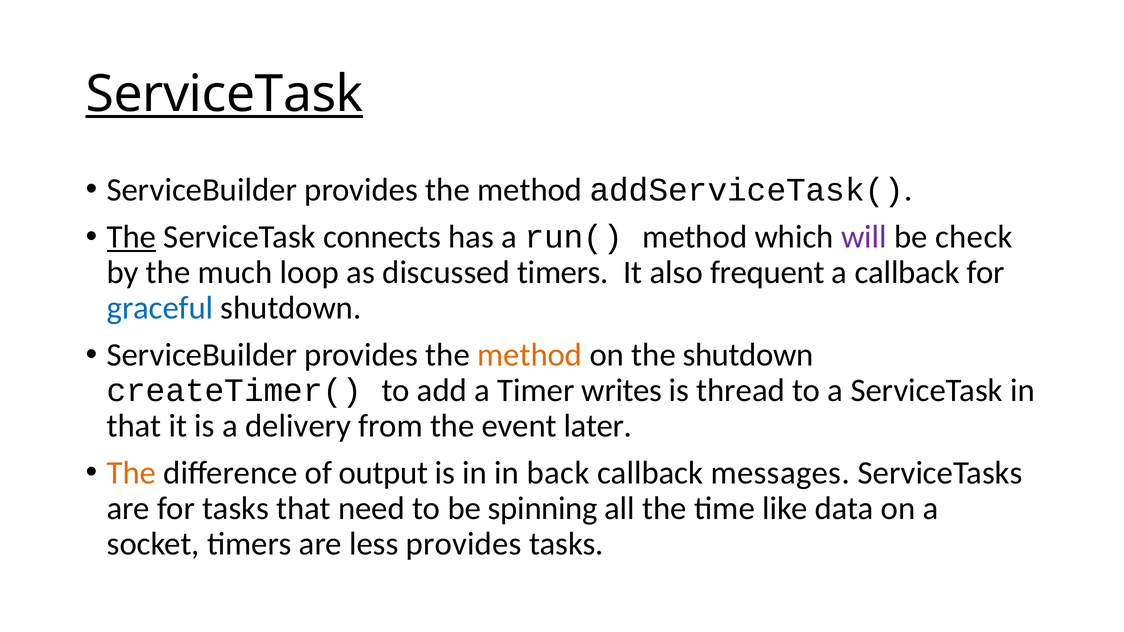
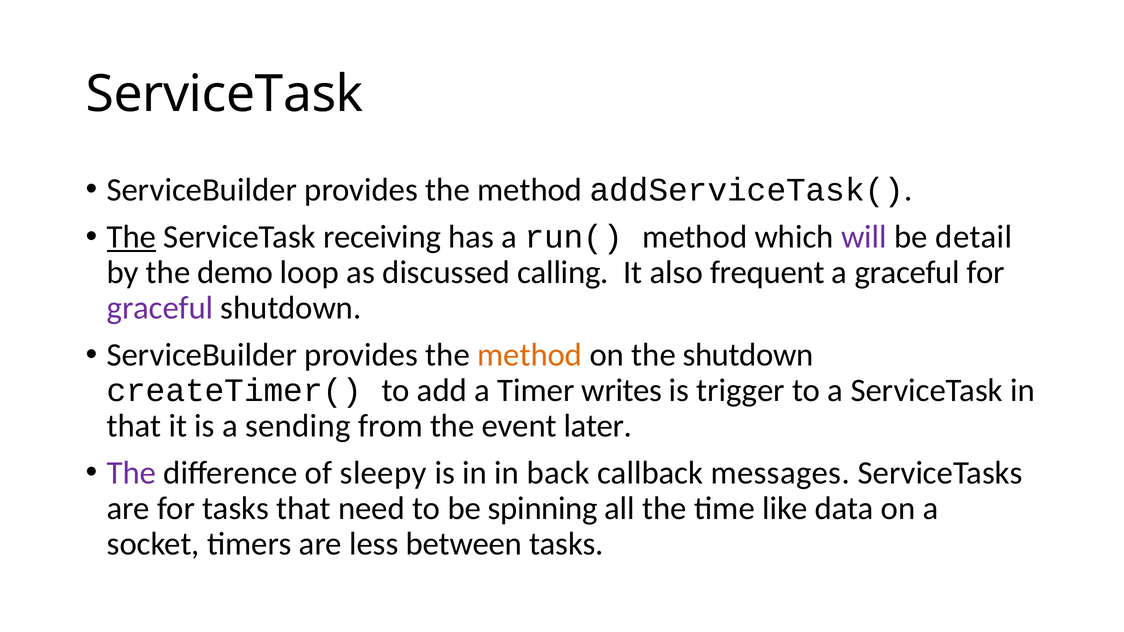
ServiceTask at (225, 94) underline: present -> none
connects: connects -> receiving
check: check -> detail
much: much -> demo
discussed timers: timers -> calling
a callback: callback -> graceful
graceful at (160, 308) colour: blue -> purple
thread: thread -> trigger
delivery: delivery -> sending
The at (131, 473) colour: orange -> purple
output: output -> sleepy
less provides: provides -> between
